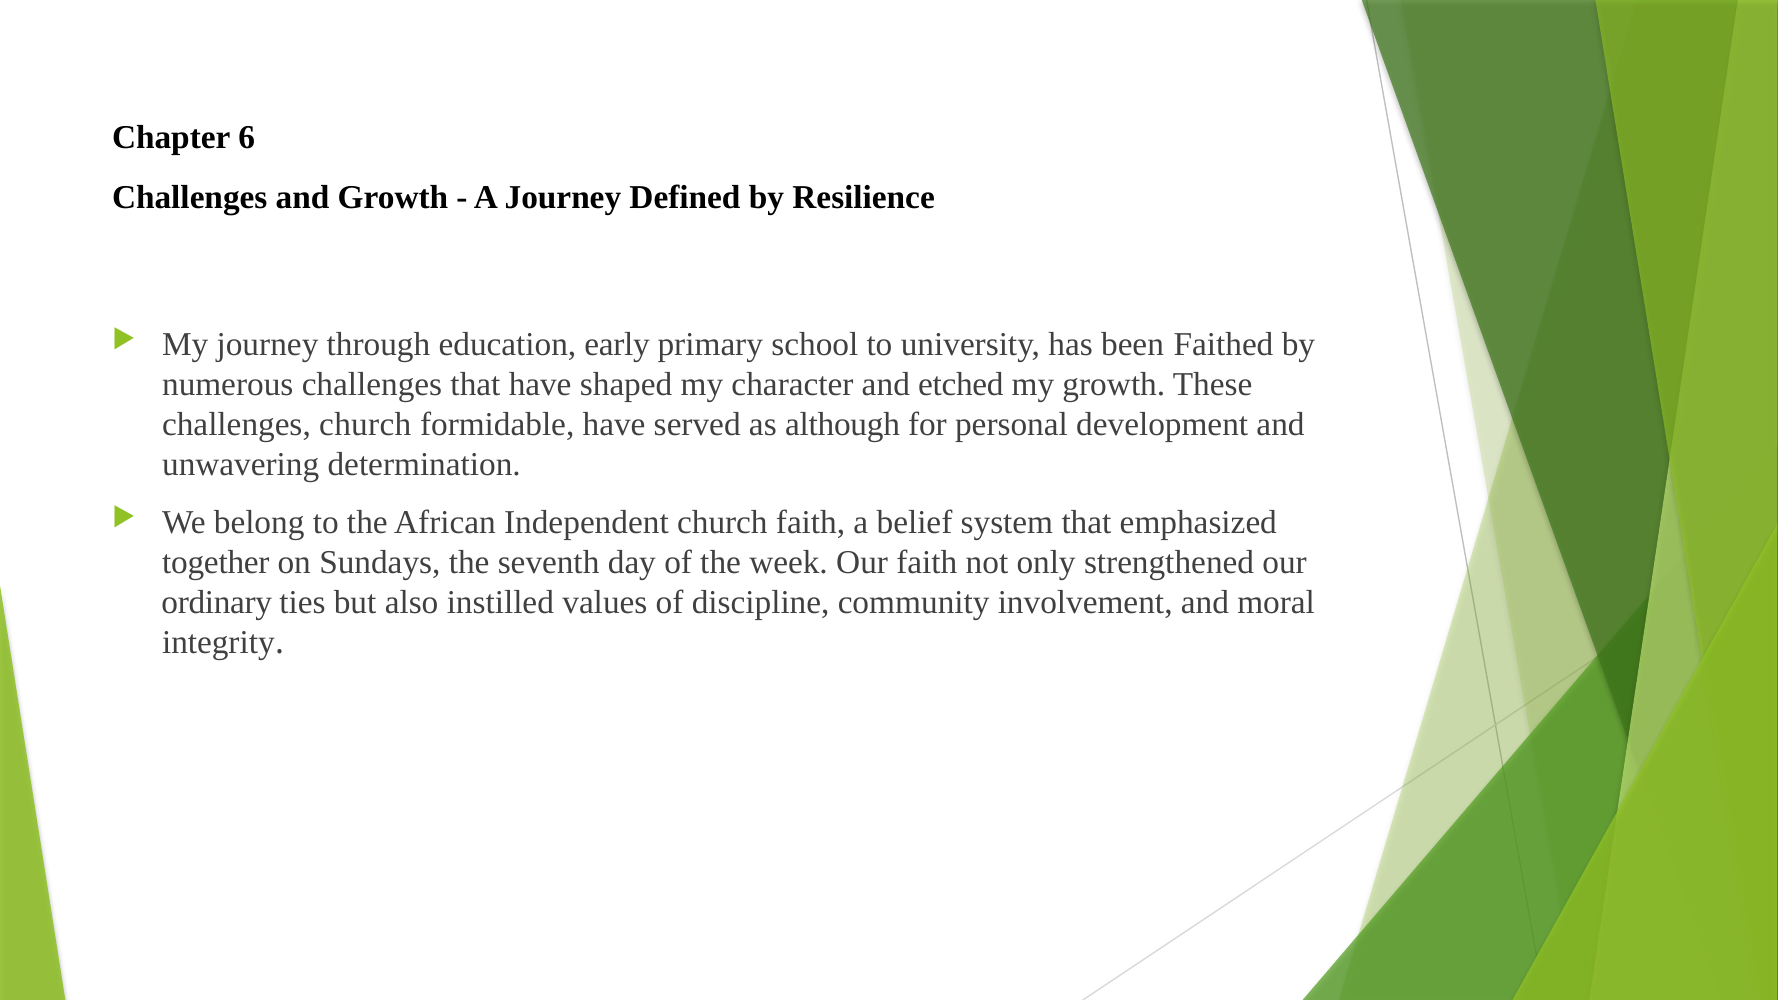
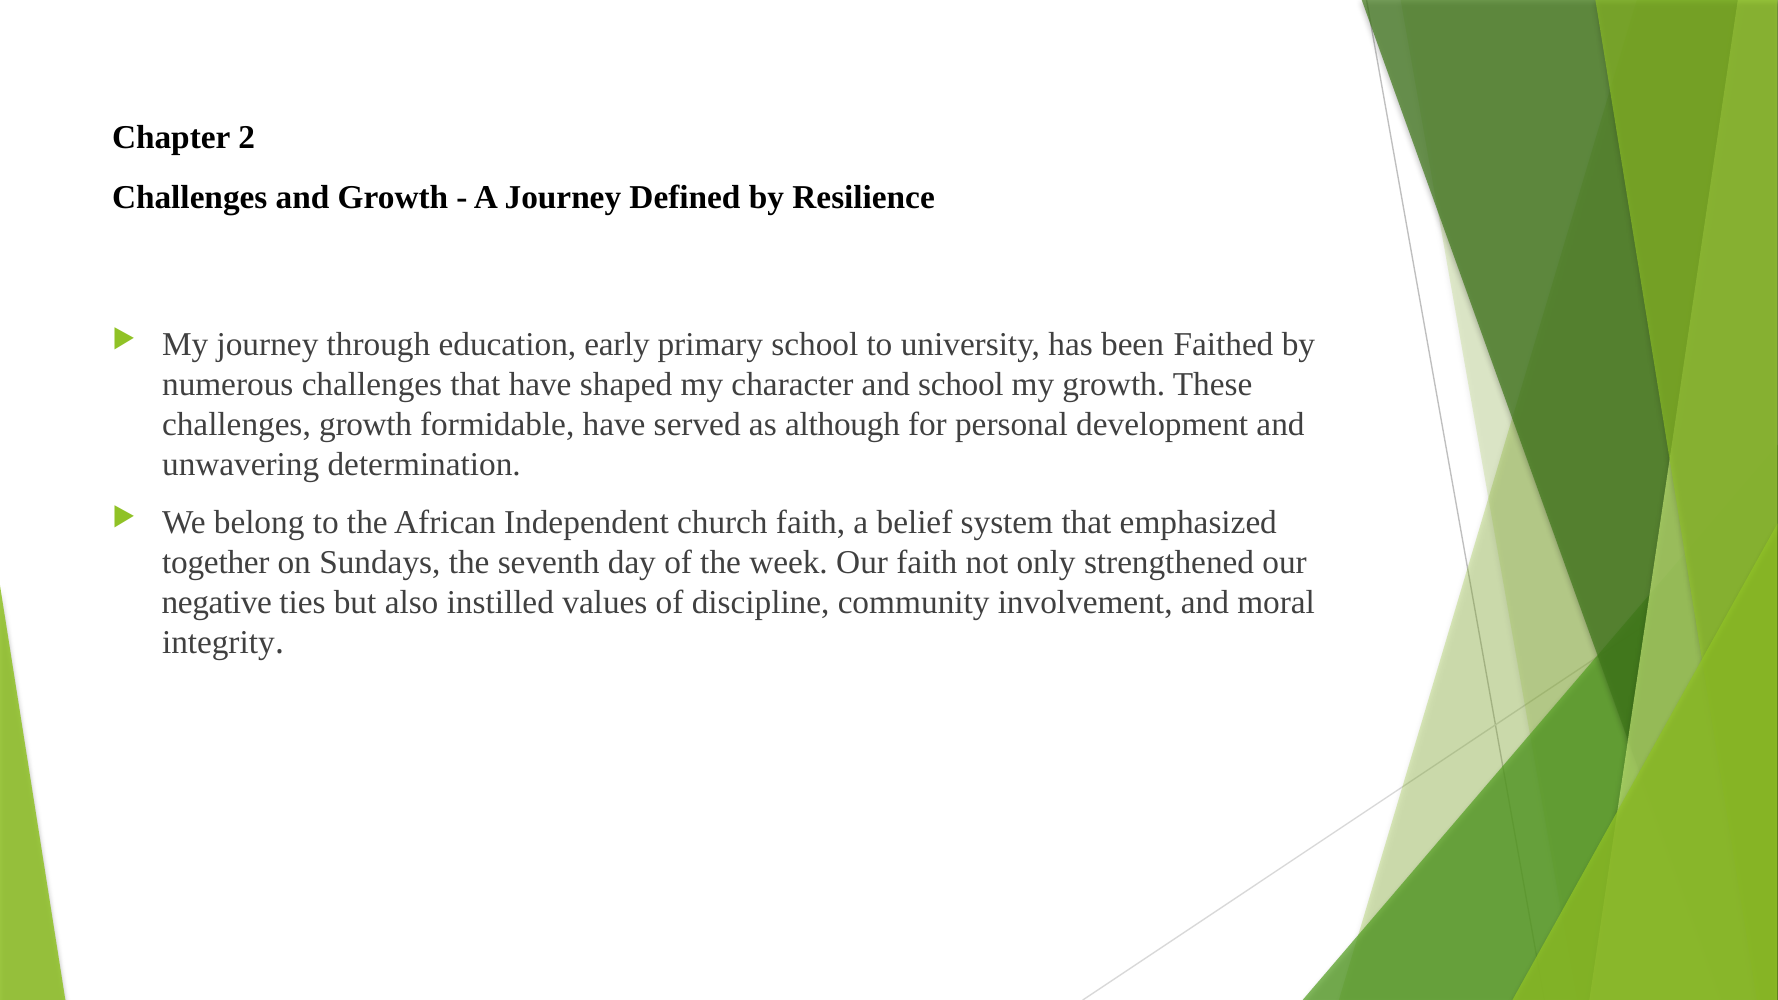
6: 6 -> 2
and etched: etched -> school
challenges church: church -> growth
ordinary: ordinary -> negative
